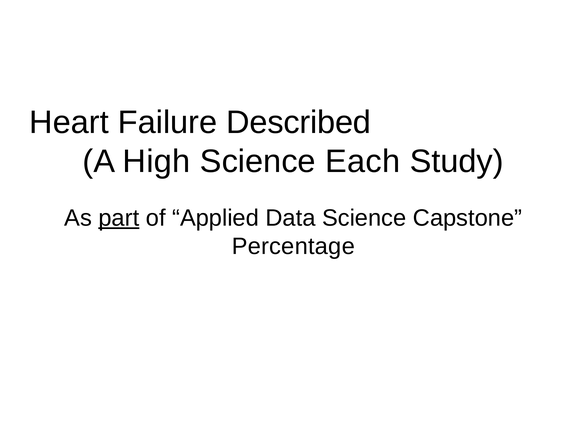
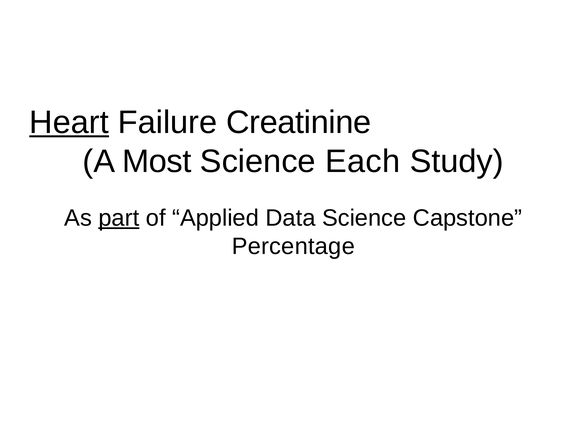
Heart underline: none -> present
Described: Described -> Creatinine
High: High -> Most
